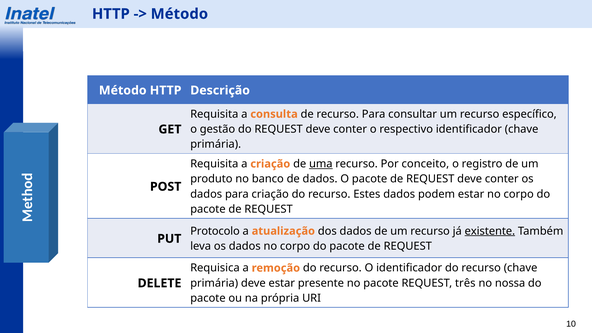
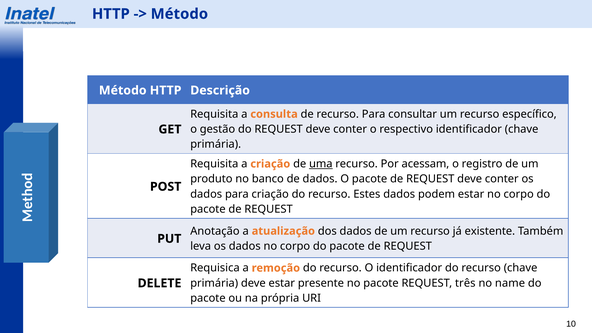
conceito: conceito -> acessam
Protocolo: Protocolo -> Anotação
existente underline: present -> none
nossa: nossa -> name
